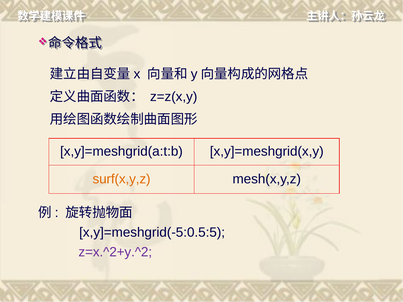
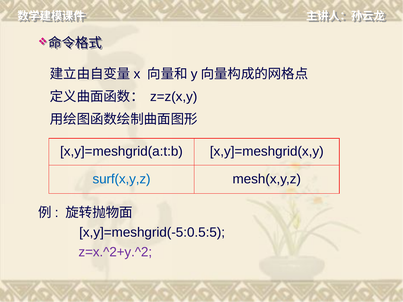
surf(x,y,z colour: orange -> blue
